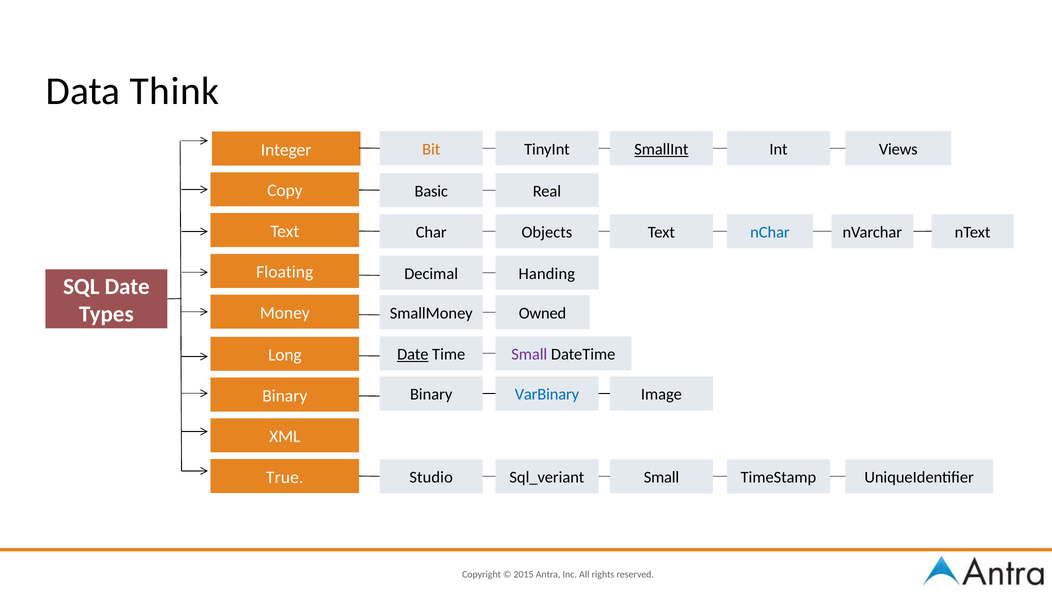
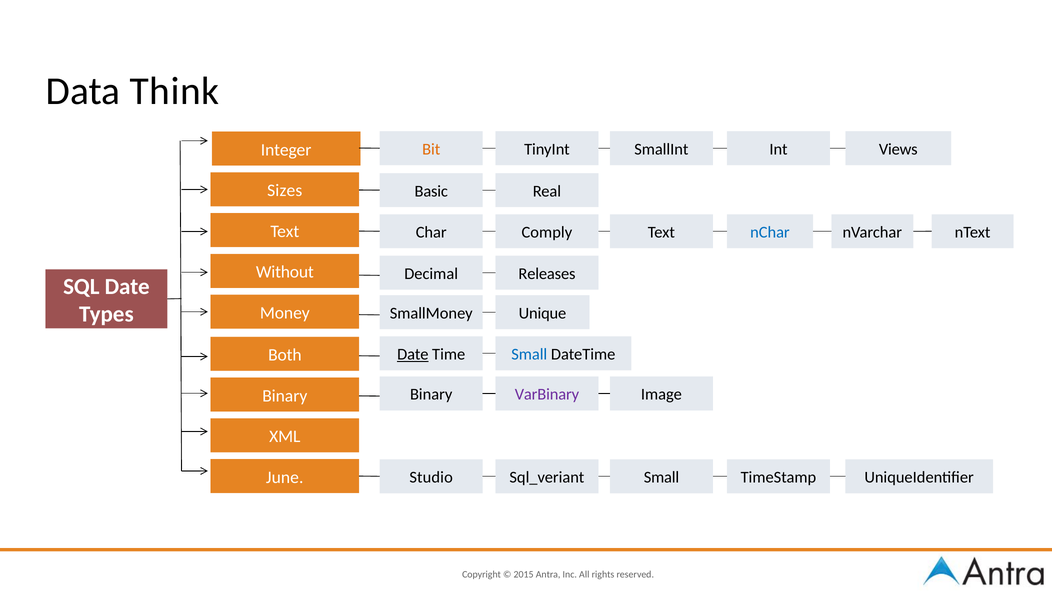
SmallInt underline: present -> none
Copy: Copy -> Sizes
Objects: Objects -> Comply
Floating: Floating -> Without
Handing: Handing -> Releases
Owned: Owned -> Unique
Small at (529, 354) colour: purple -> blue
Long: Long -> Both
VarBinary colour: blue -> purple
True: True -> June
